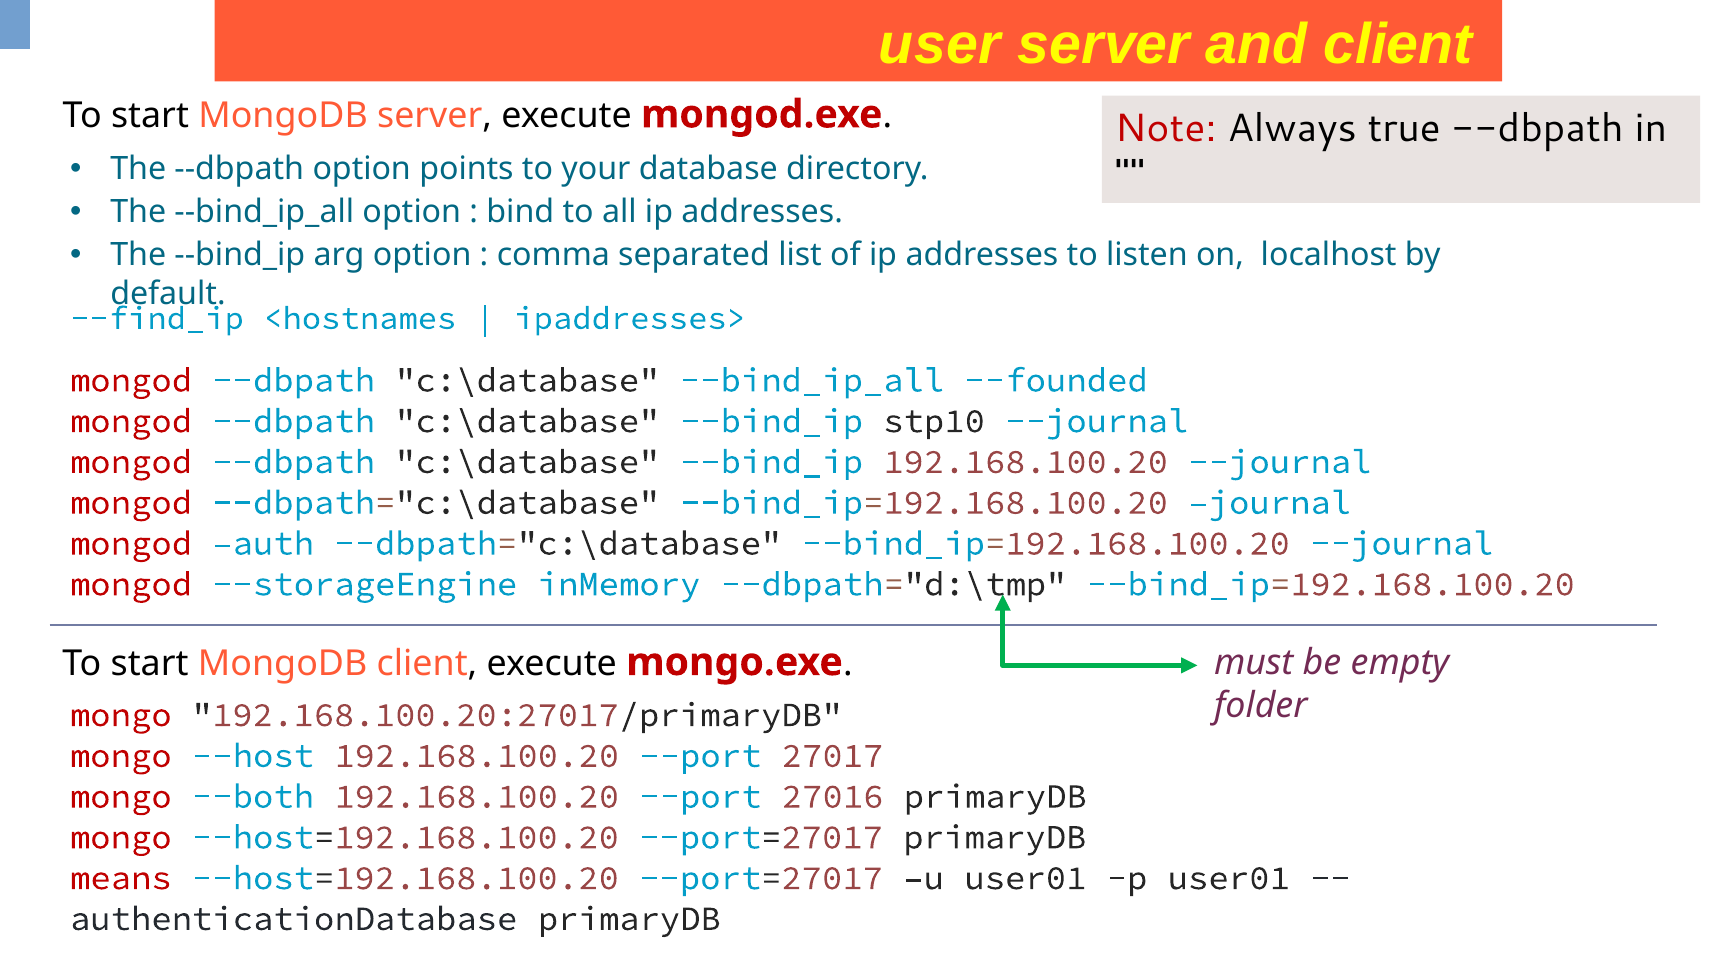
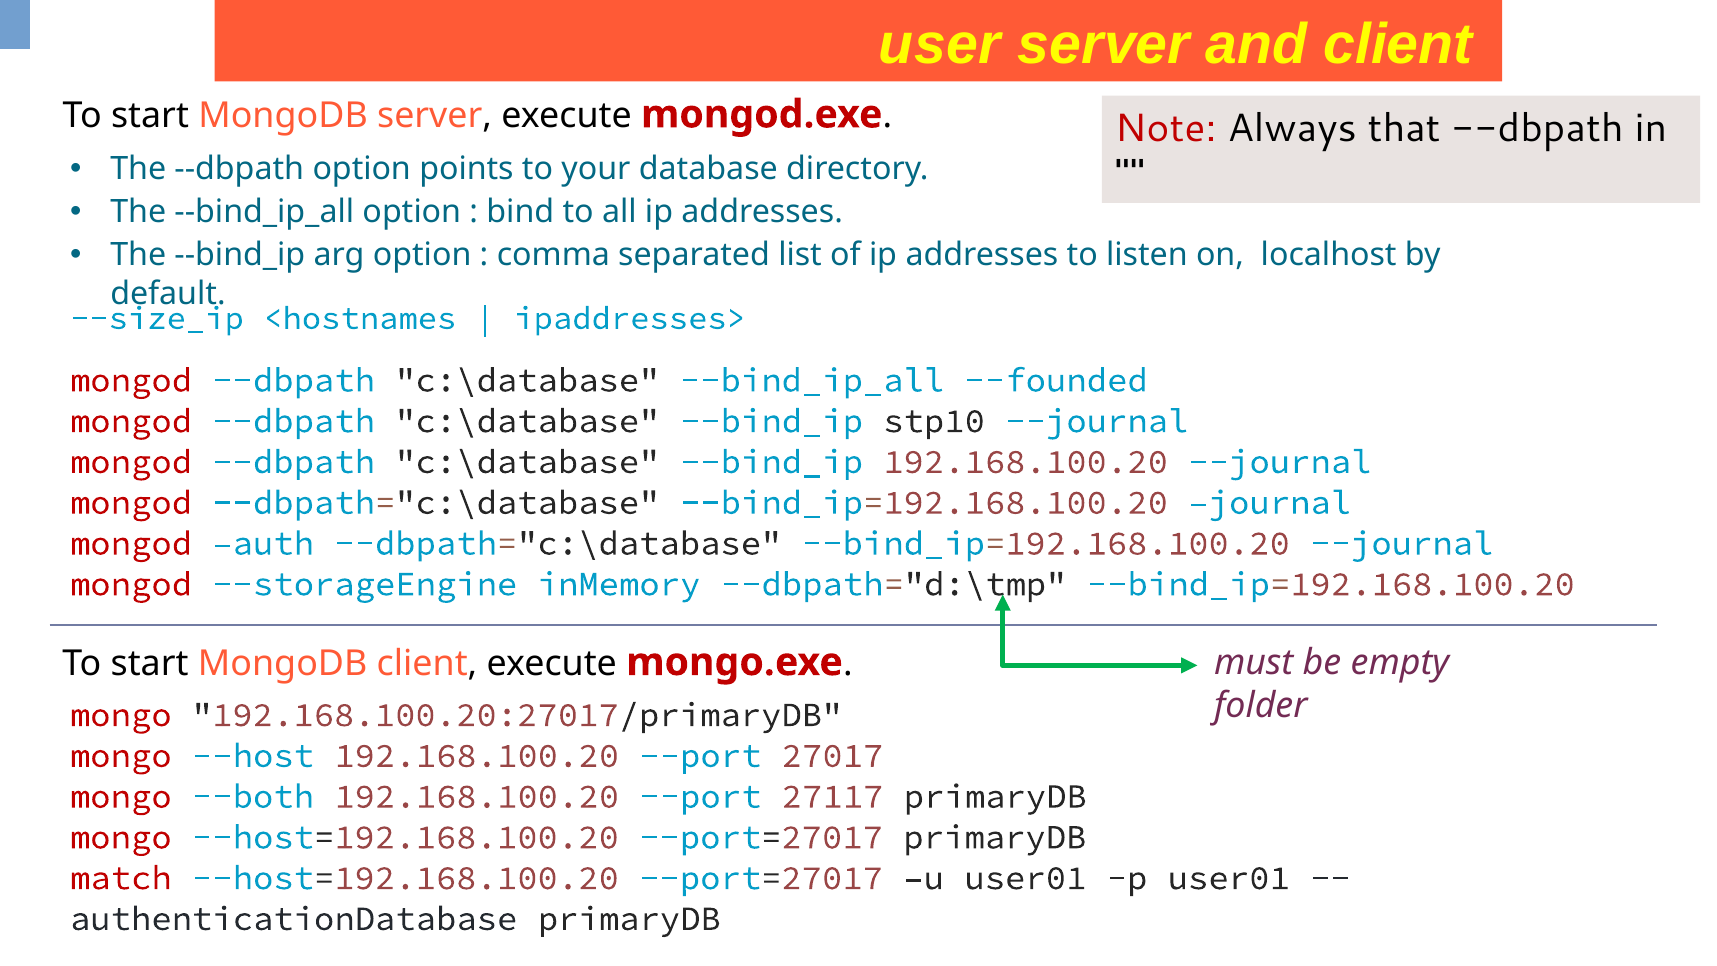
true: true -> that
--find_ip: --find_ip -> --size_ip
27016: 27016 -> 27117
means: means -> match
